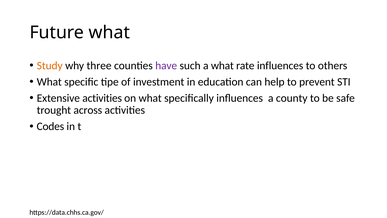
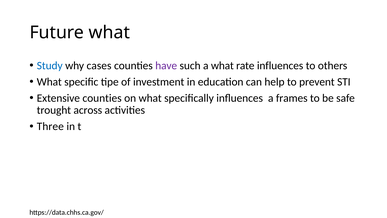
Study colour: orange -> blue
three: three -> cases
Extensive activities: activities -> counties
county: county -> frames
Codes: Codes -> Three
